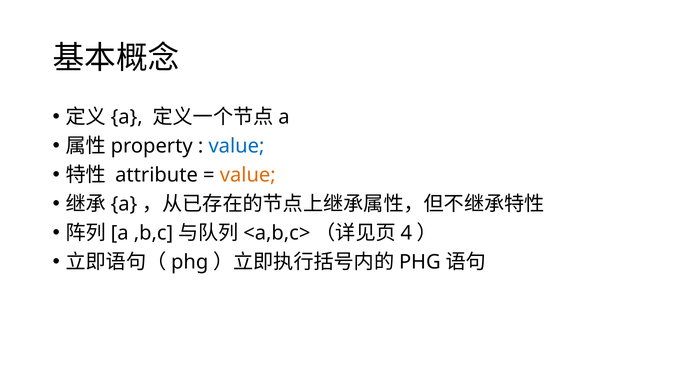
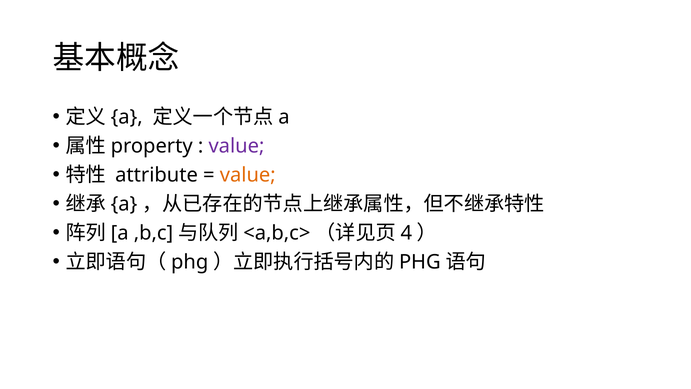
value at (236, 146) colour: blue -> purple
